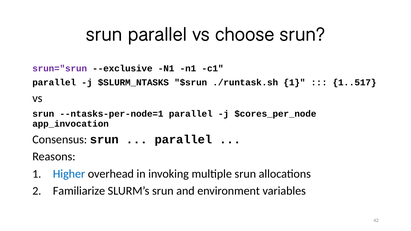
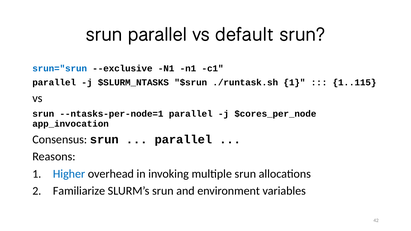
choose: choose -> default
srun="srun colour: purple -> blue
1..517: 1..517 -> 1..115
